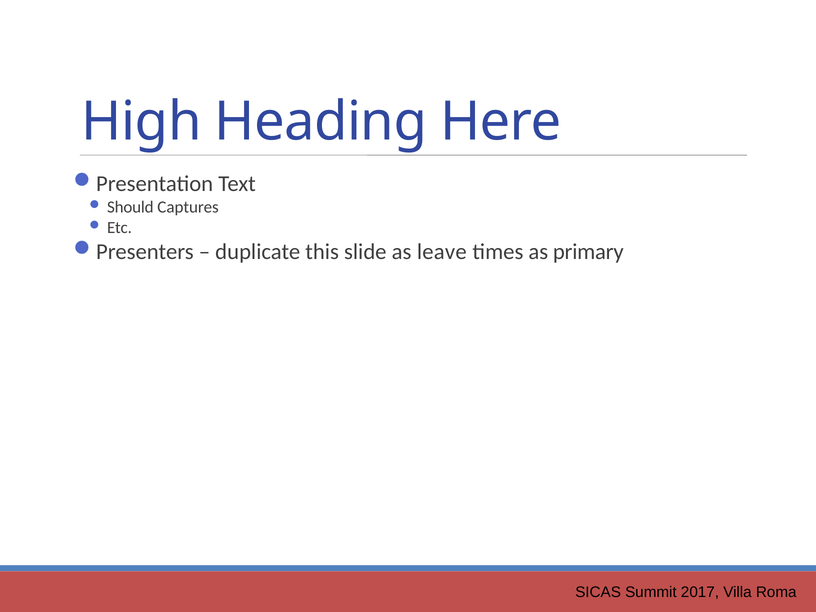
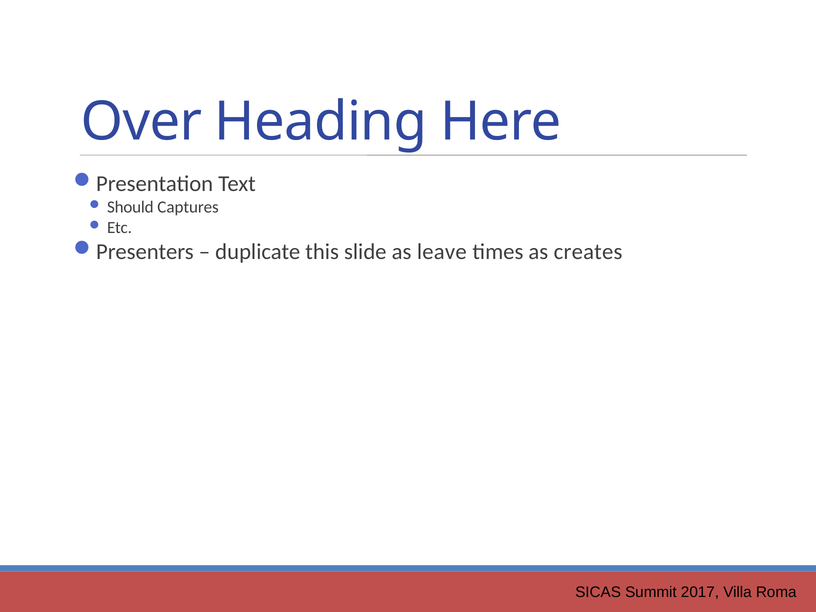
High: High -> Over
primary: primary -> creates
